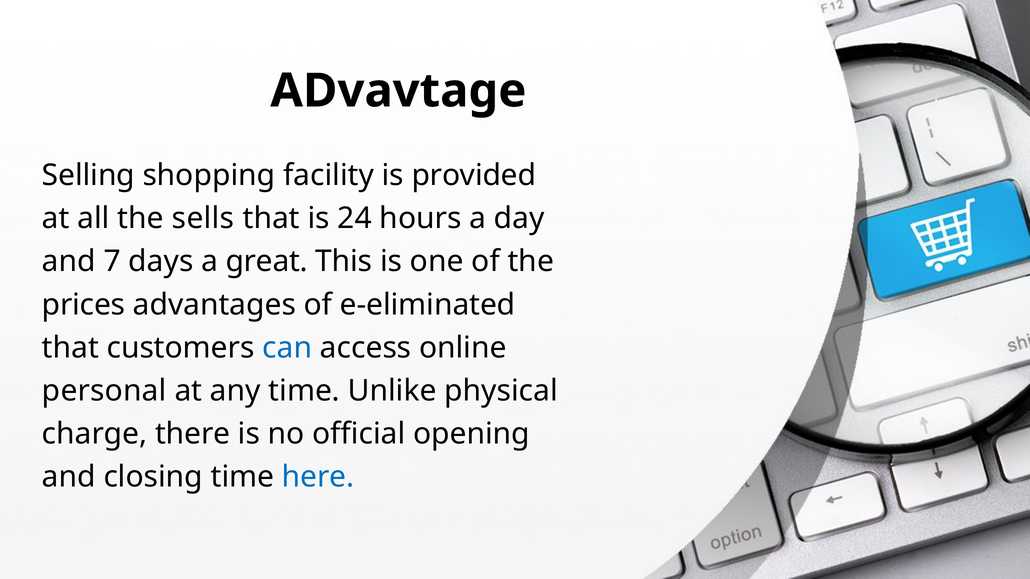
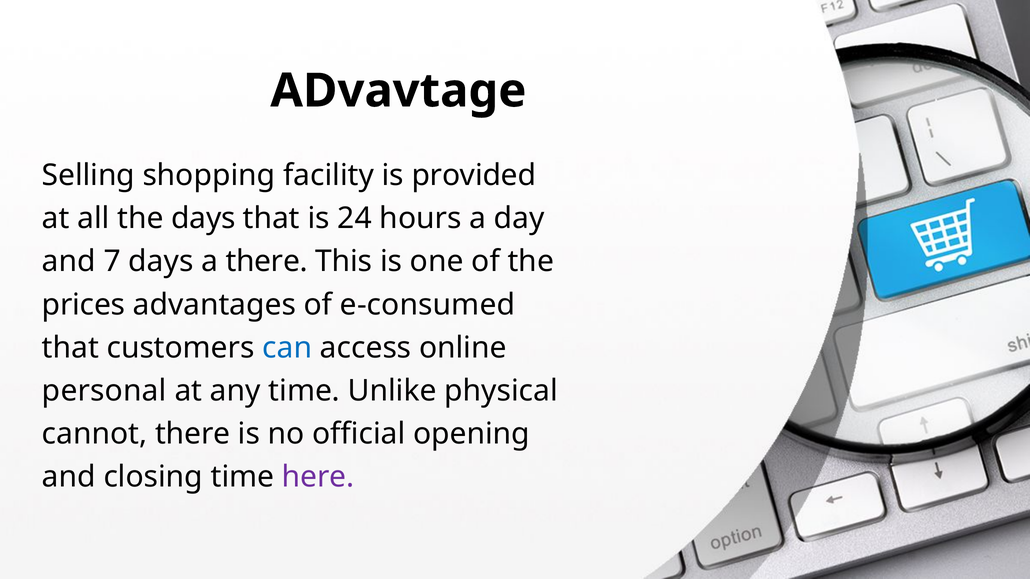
the sells: sells -> days
a great: great -> there
e-eliminated: e-eliminated -> e-consumed
charge: charge -> cannot
here colour: blue -> purple
